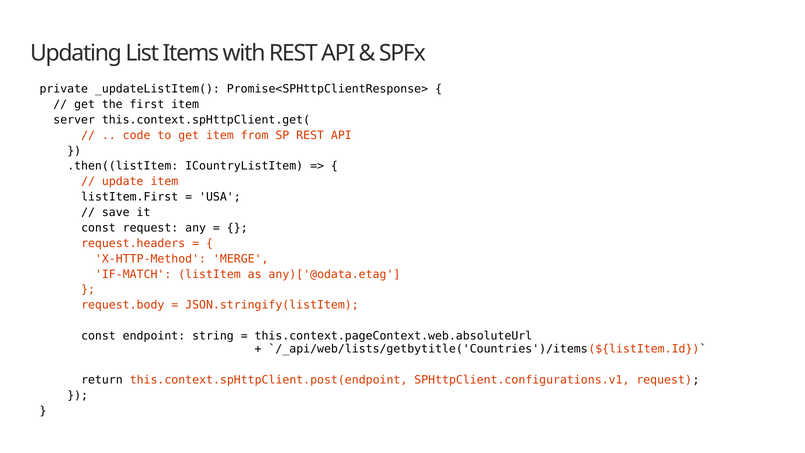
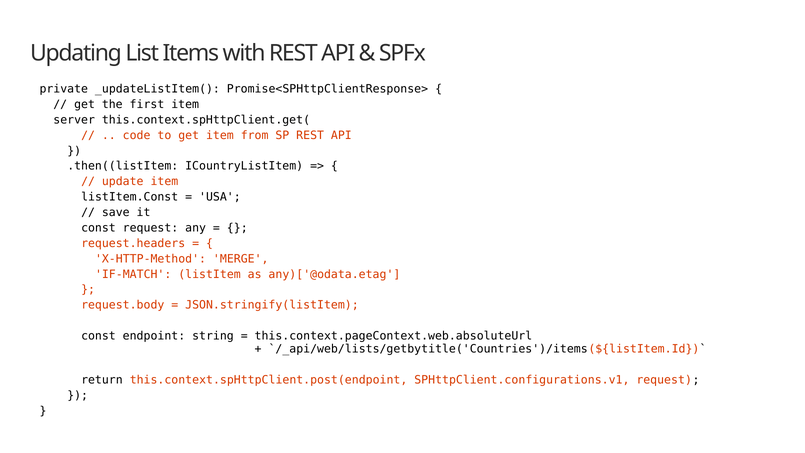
listItem.First: listItem.First -> listItem.Const
